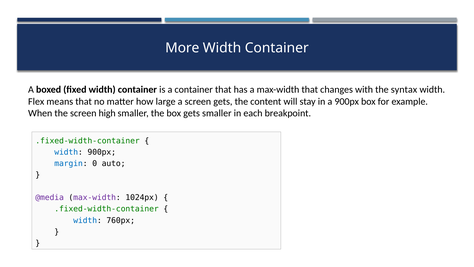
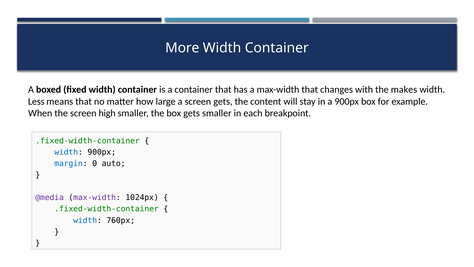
syntax: syntax -> makes
Flex: Flex -> Less
